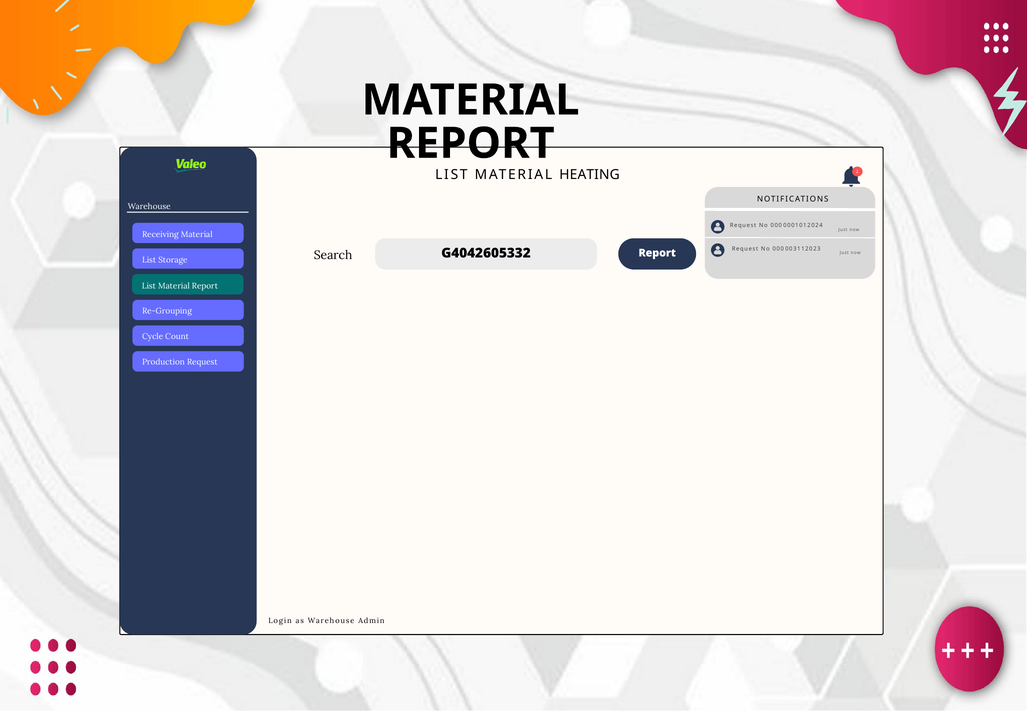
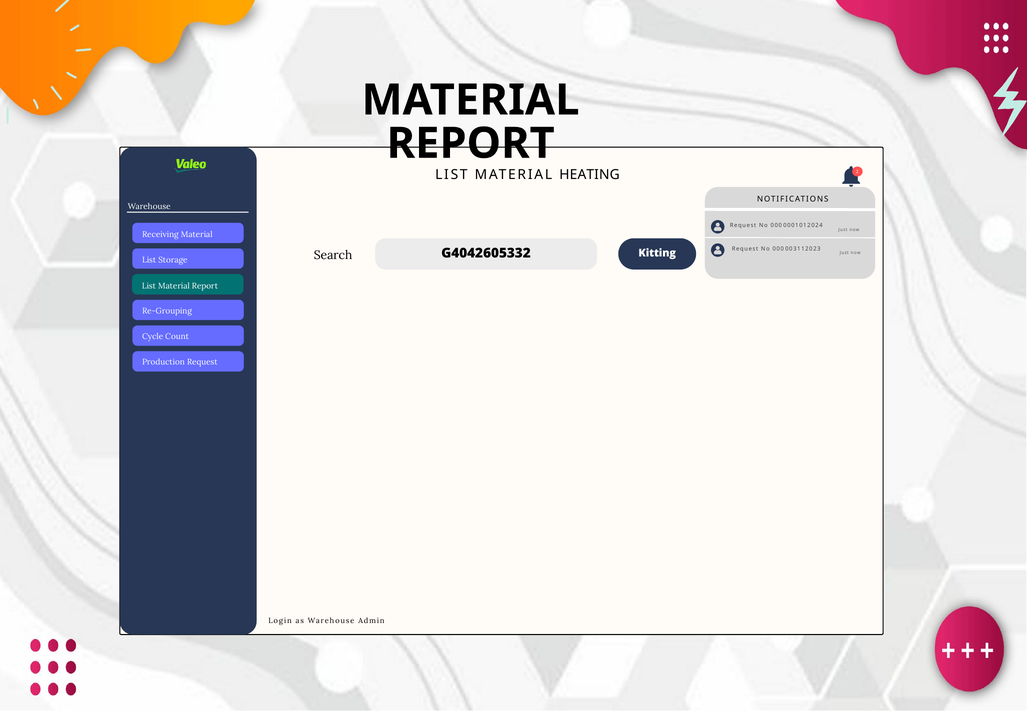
Search Report: Report -> Kitting
